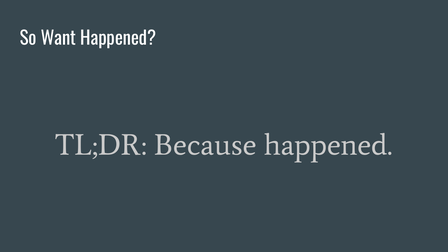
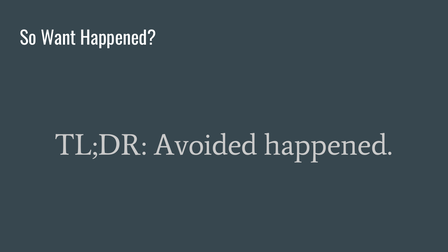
Because: Because -> Avoided
